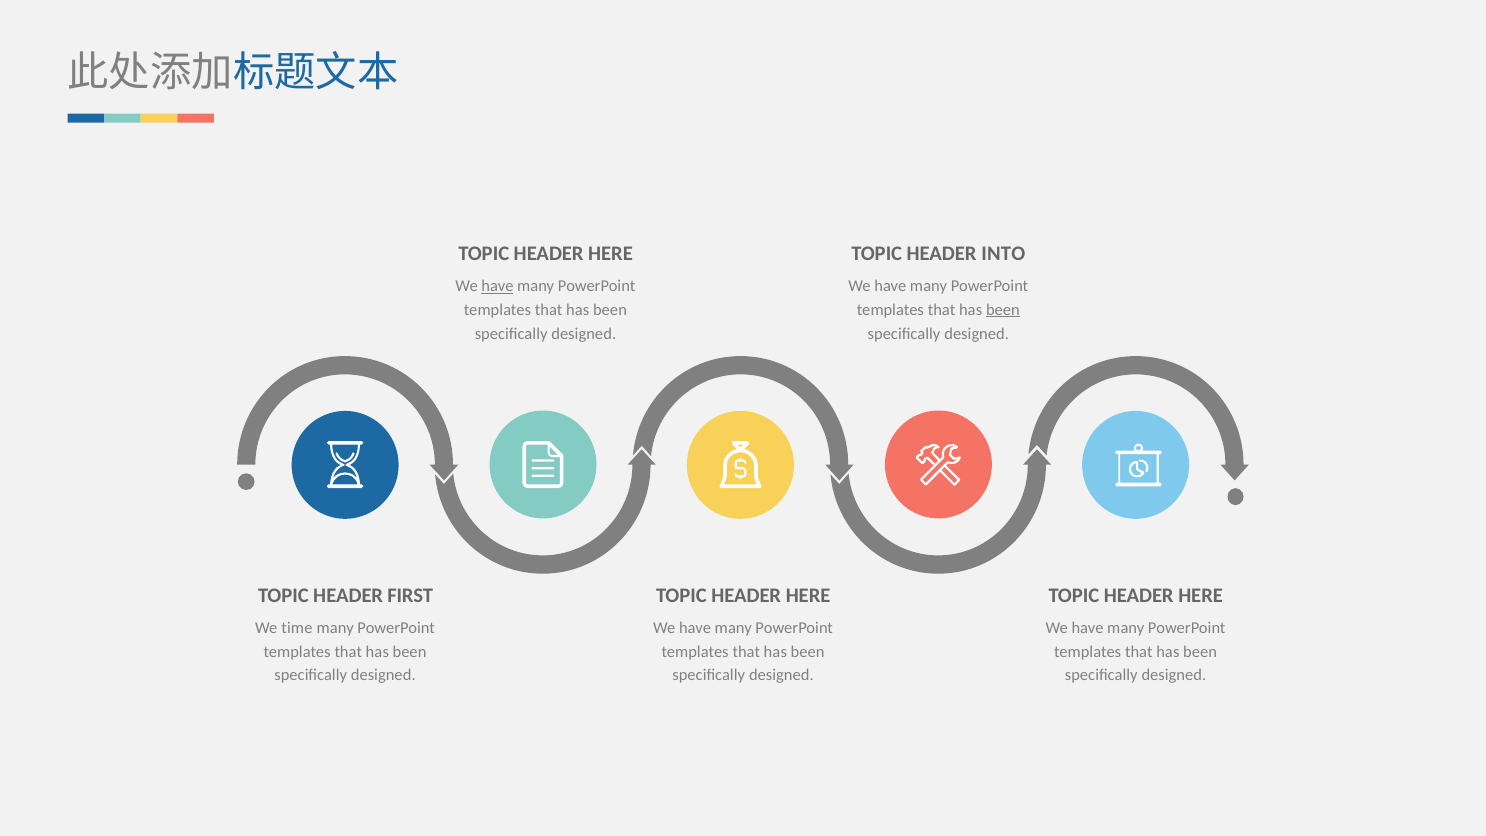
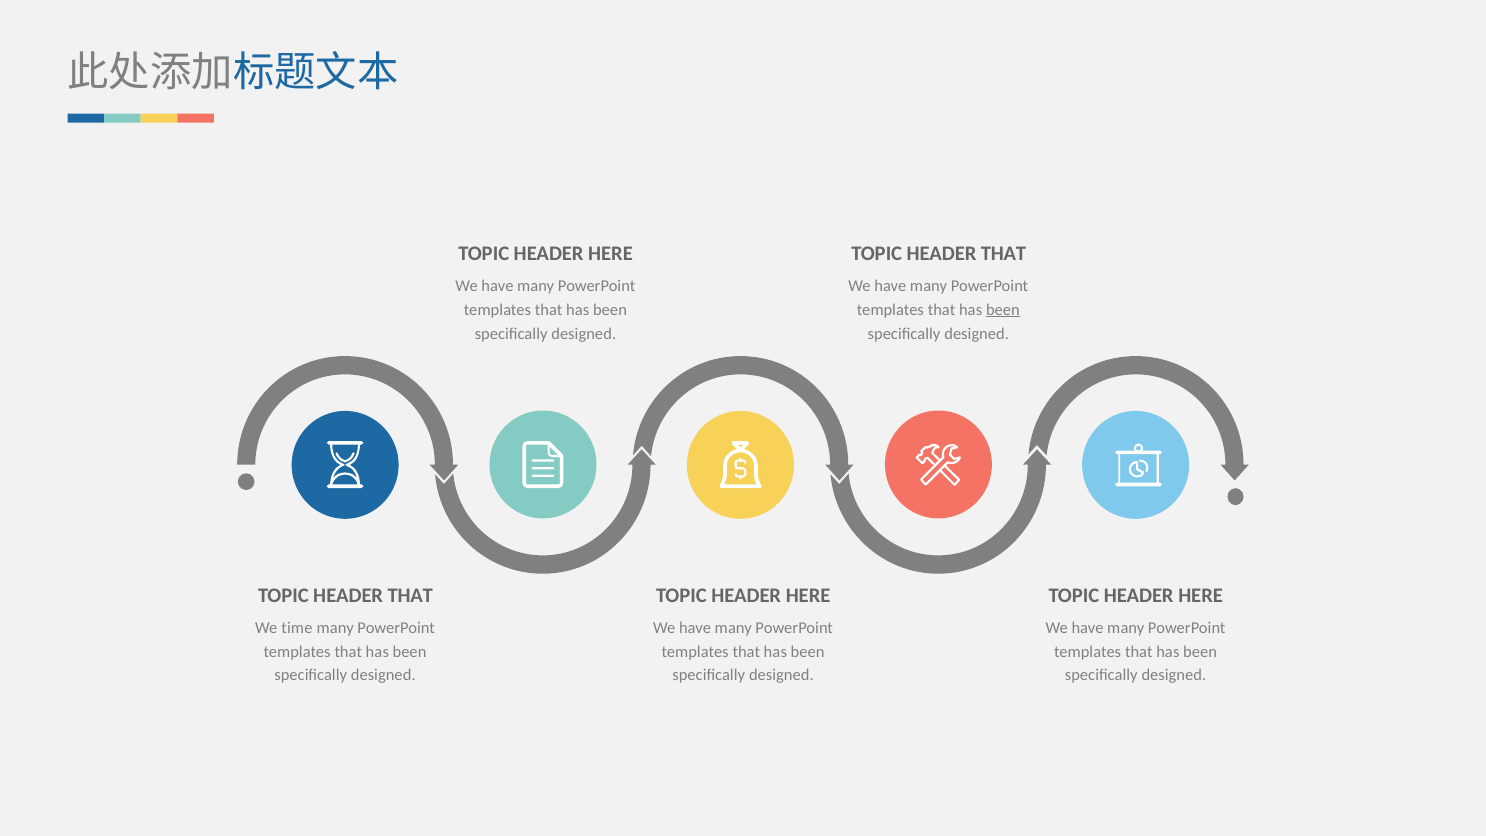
INTO at (1003, 254): INTO -> THAT
have at (497, 286) underline: present -> none
FIRST at (410, 596): FIRST -> THAT
